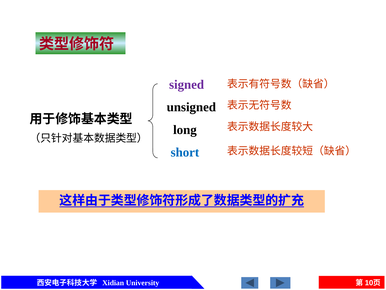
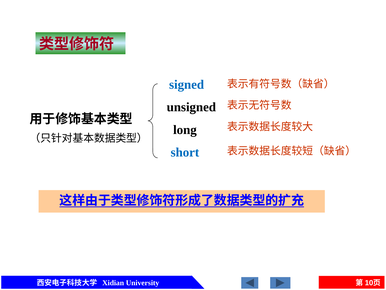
signed colour: purple -> blue
